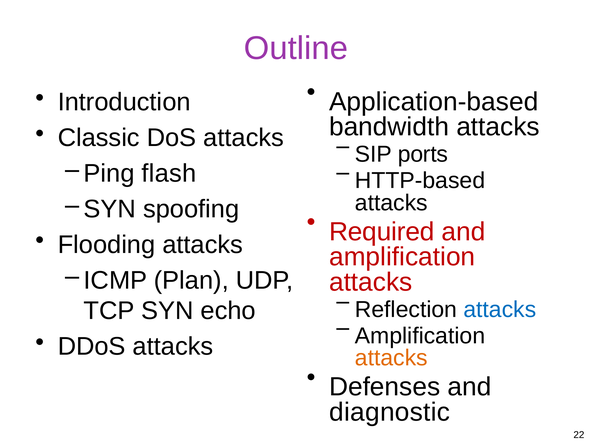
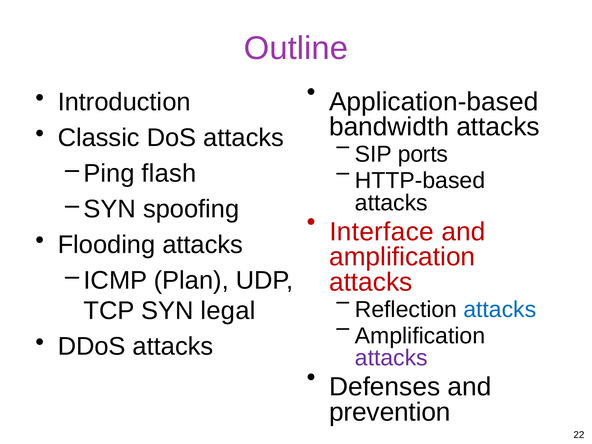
Required: Required -> Interface
echo: echo -> legal
attacks at (391, 358) colour: orange -> purple
diagnostic: diagnostic -> prevention
